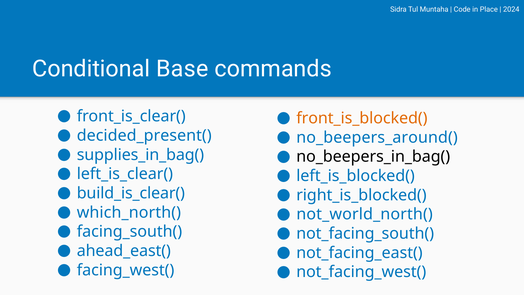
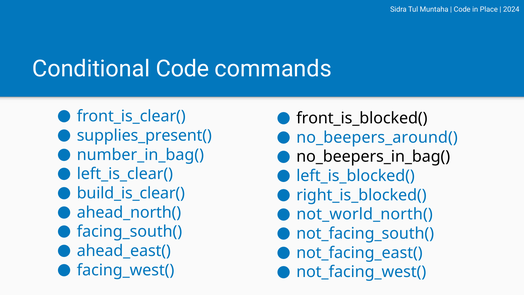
Conditional Base: Base -> Code
front_is_blocked( colour: orange -> black
decided_present(: decided_present( -> supplies_present(
supplies_in_bag(: supplies_in_bag( -> number_in_bag(
which_north(: which_north( -> ahead_north(
